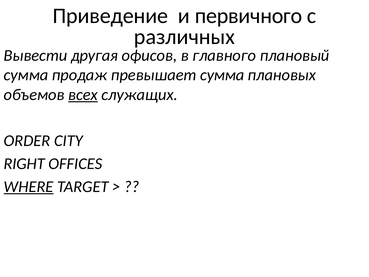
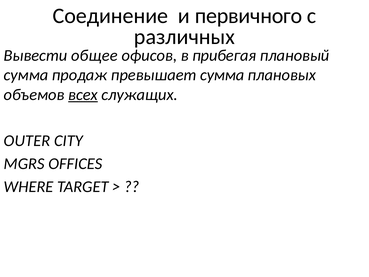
Приведение: Приведение -> Соединение
другая: другая -> общее
главного: главного -> прибегая
ORDER: ORDER -> OUTER
RIGHT: RIGHT -> MGRS
WHERE underline: present -> none
